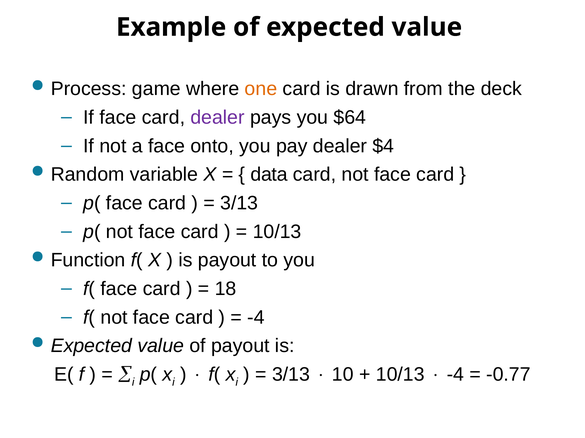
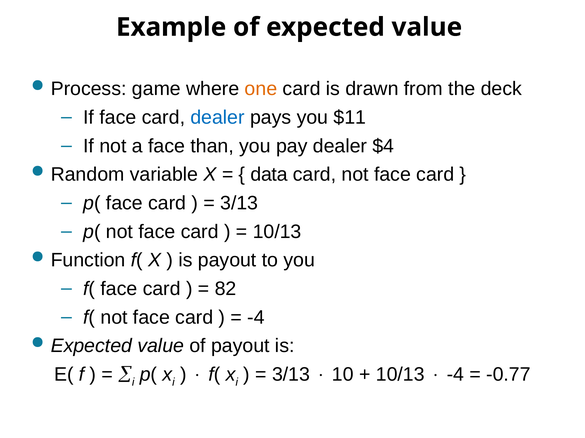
dealer at (218, 118) colour: purple -> blue
$64: $64 -> $11
onto: onto -> than
18: 18 -> 82
